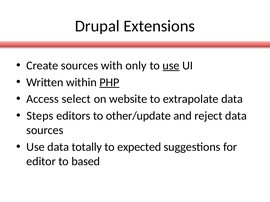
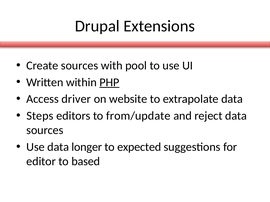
only: only -> pool
use at (171, 66) underline: present -> none
select: select -> driver
other/update: other/update -> from/update
totally: totally -> longer
